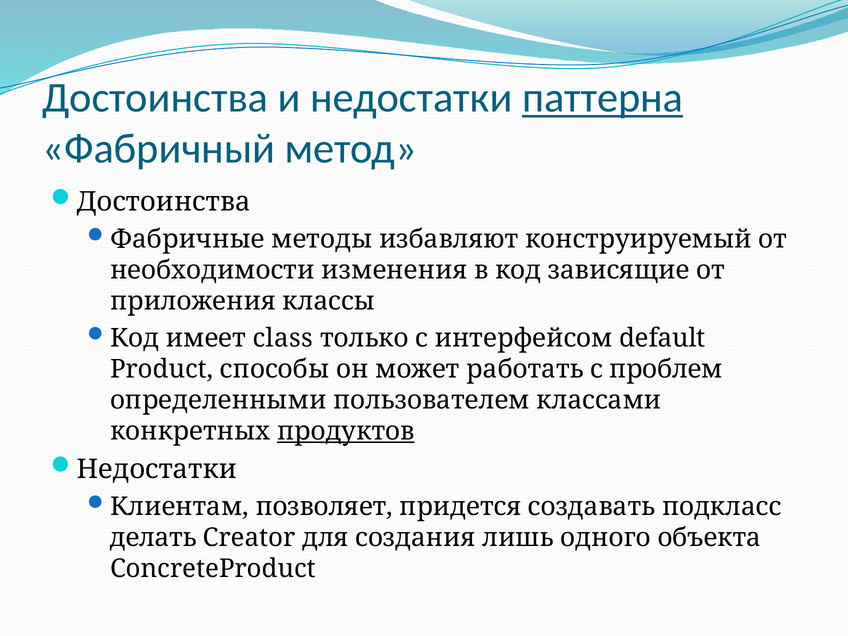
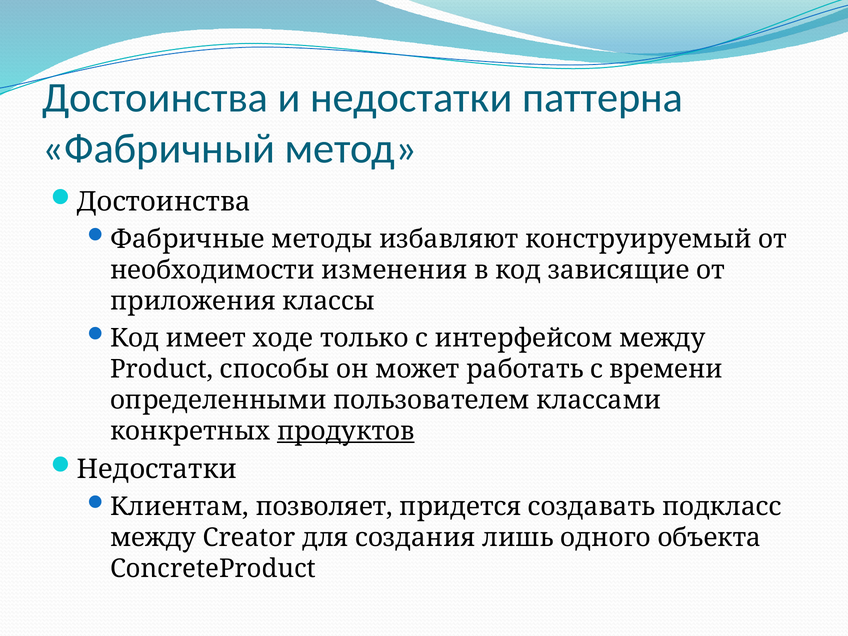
паттерна underline: present -> none
class: class -> ходе
интерфейсом default: default -> между
проблем: проблем -> времени
делать at (153, 538): делать -> между
